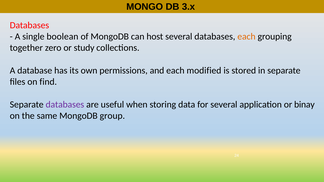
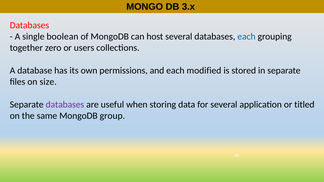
each at (246, 37) colour: orange -> blue
study: study -> users
find: find -> size
binay: binay -> titled
